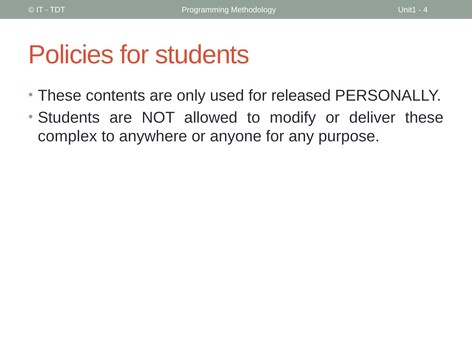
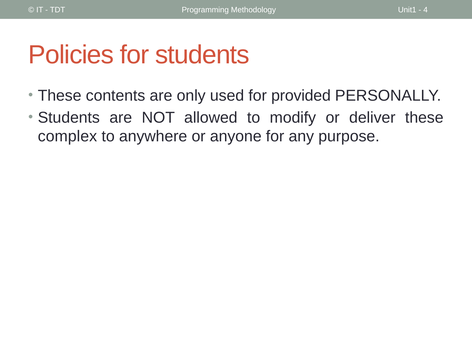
released: released -> provided
